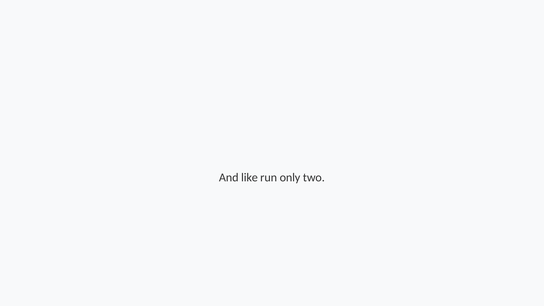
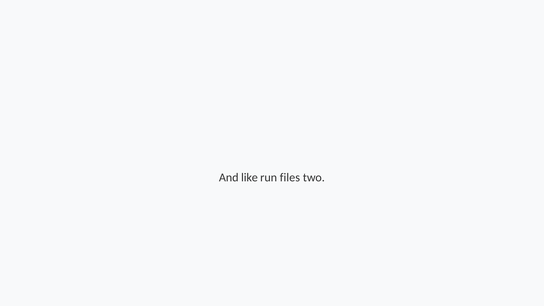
only: only -> files
